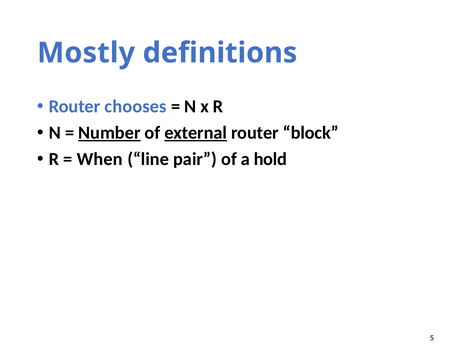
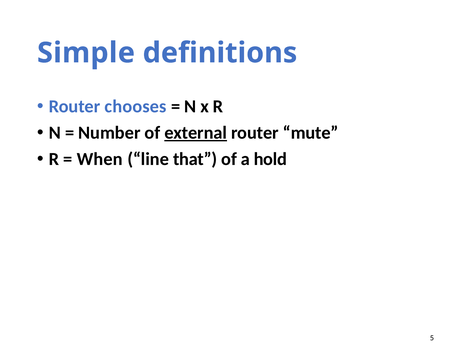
Mostly: Mostly -> Simple
Number underline: present -> none
block: block -> mute
pair: pair -> that
